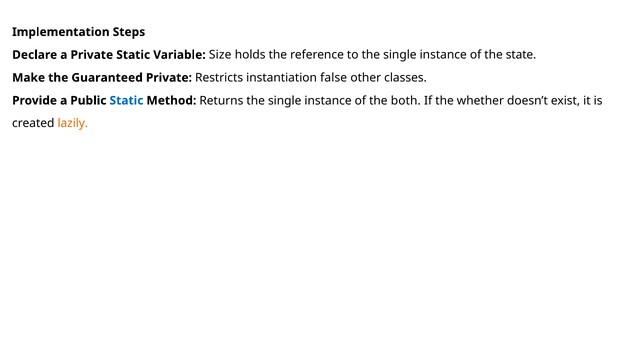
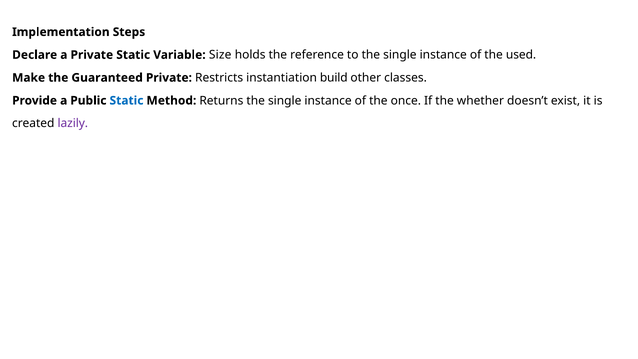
state: state -> used
false: false -> build
both: both -> once
lazily colour: orange -> purple
